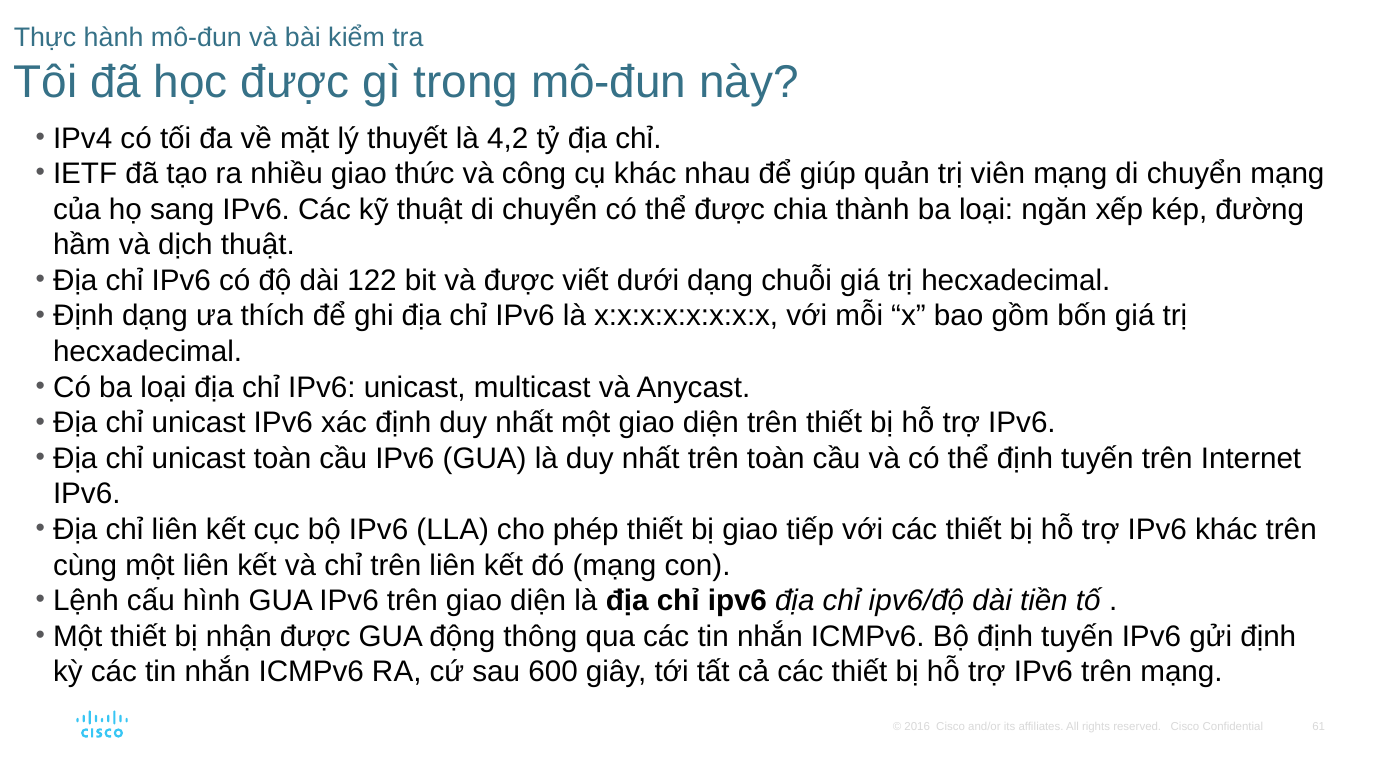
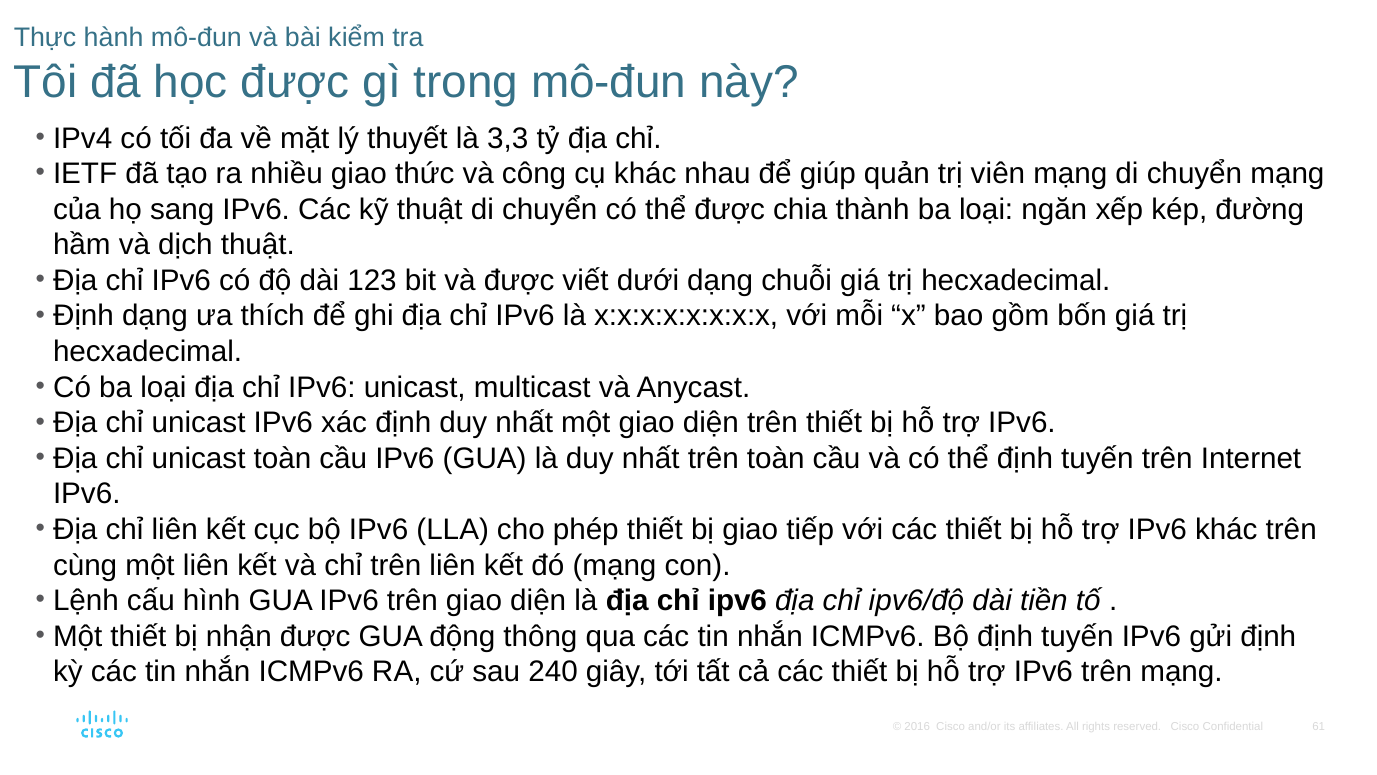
4,2: 4,2 -> 3,3
122: 122 -> 123
600: 600 -> 240
